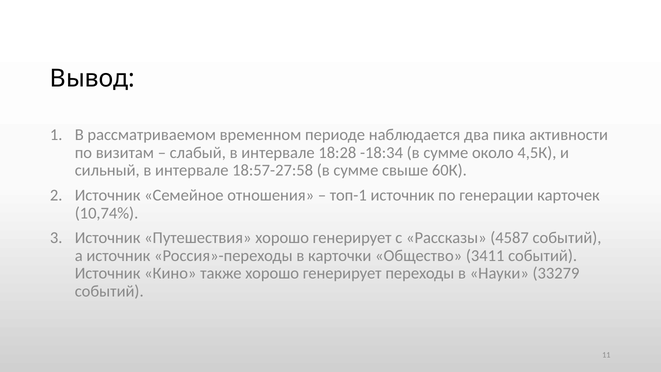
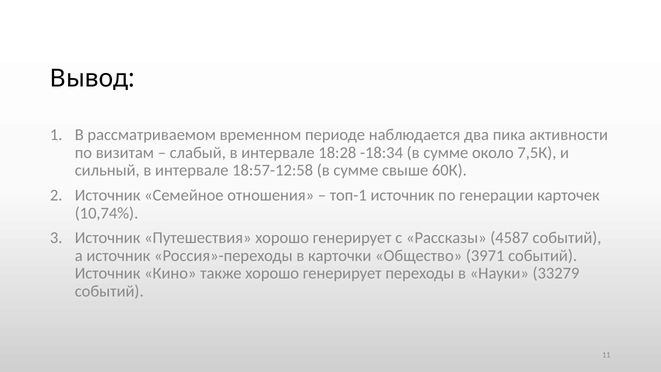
4,5К: 4,5К -> 7,5К
18:57-27:58: 18:57-27:58 -> 18:57-12:58
3411: 3411 -> 3971
